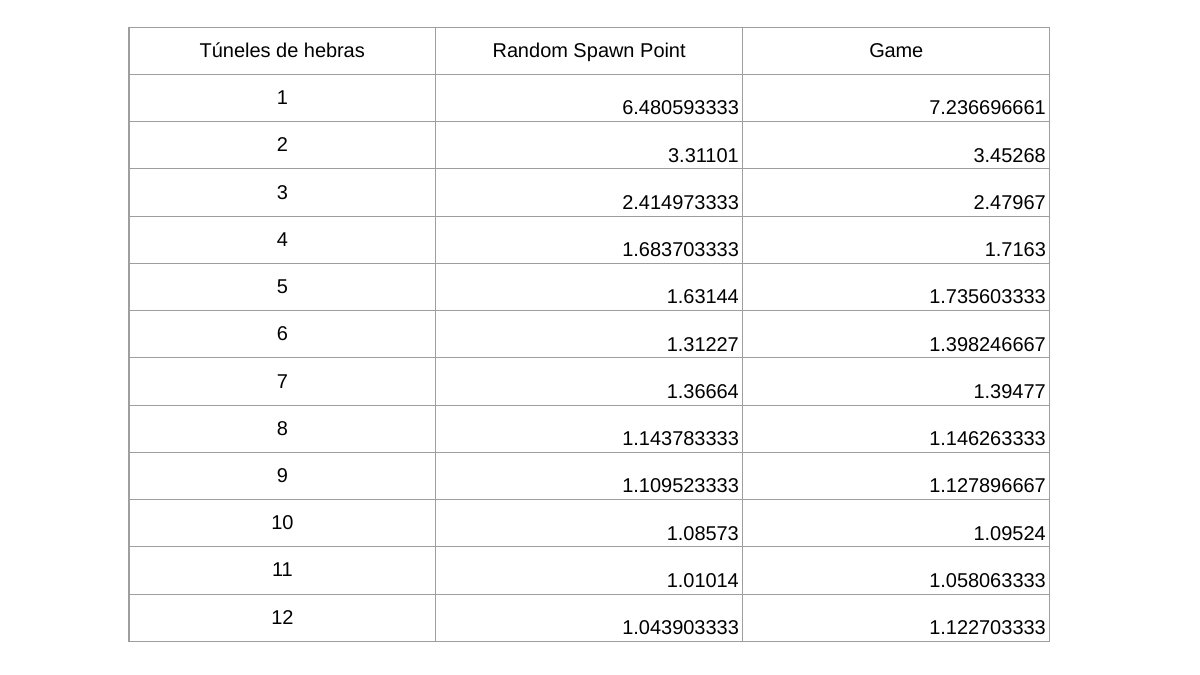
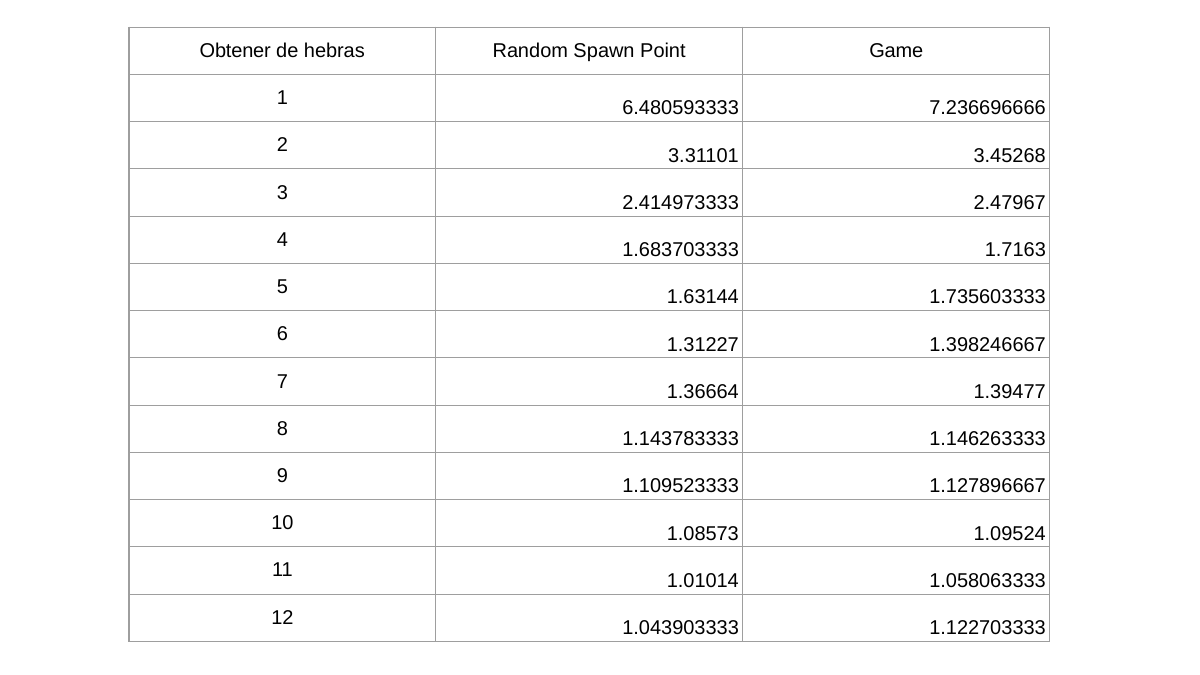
Túneles: Túneles -> Obtener
7.236696661: 7.236696661 -> 7.236696666
